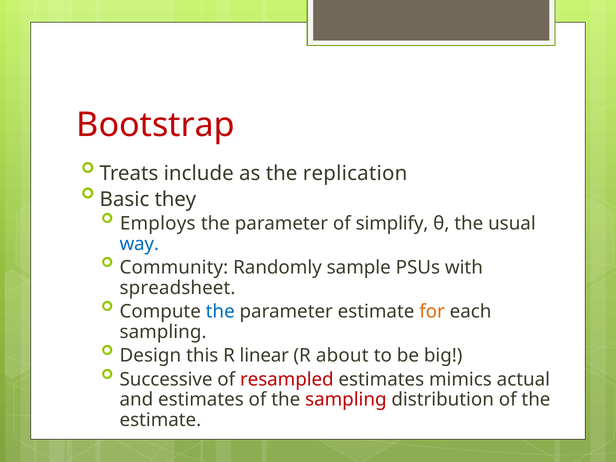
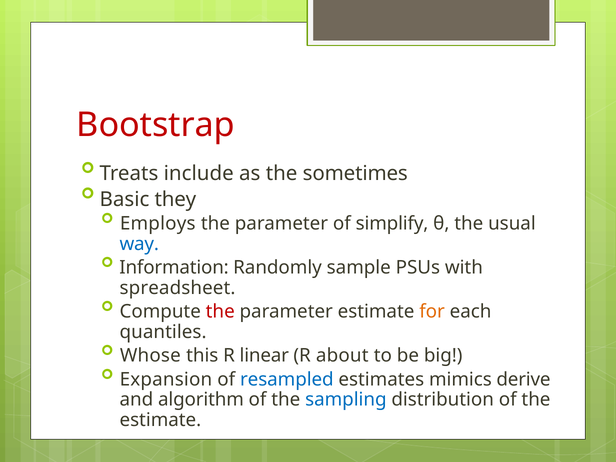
replication: replication -> sometimes
Community: Community -> Information
the at (220, 312) colour: blue -> red
sampling at (163, 332): sampling -> quantiles
Design: Design -> Whose
Successive: Successive -> Expansion
resampled colour: red -> blue
actual: actual -> derive
and estimates: estimates -> algorithm
sampling at (346, 400) colour: red -> blue
